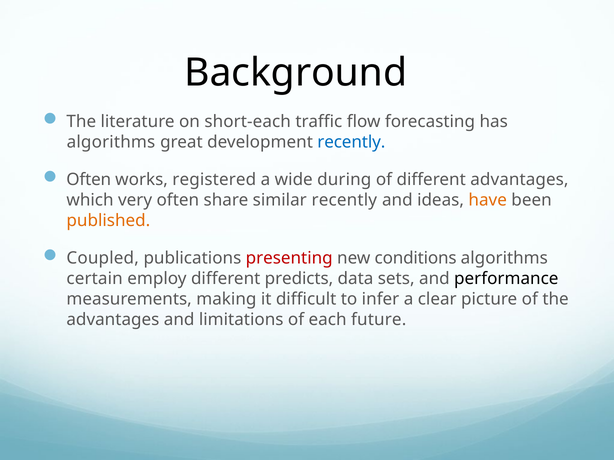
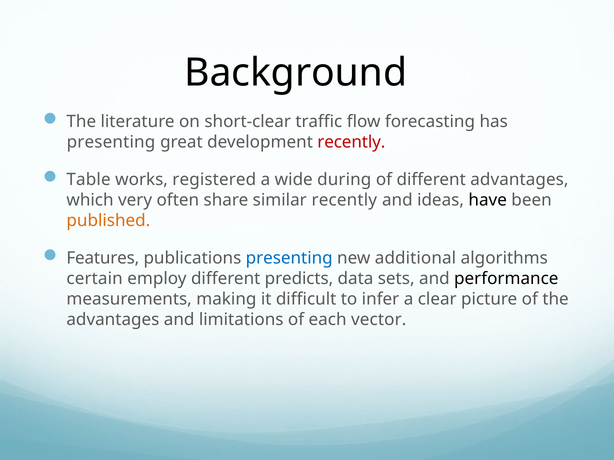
short-each: short-each -> short-clear
algorithms at (111, 142): algorithms -> presenting
recently at (351, 142) colour: blue -> red
Often at (89, 180): Often -> Table
have colour: orange -> black
Coupled: Coupled -> Features
presenting at (289, 259) colour: red -> blue
conditions: conditions -> additional
future: future -> vector
